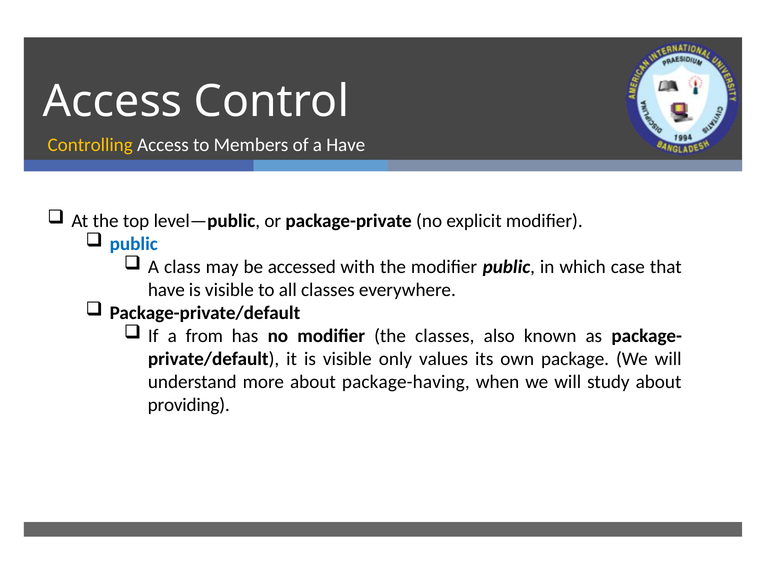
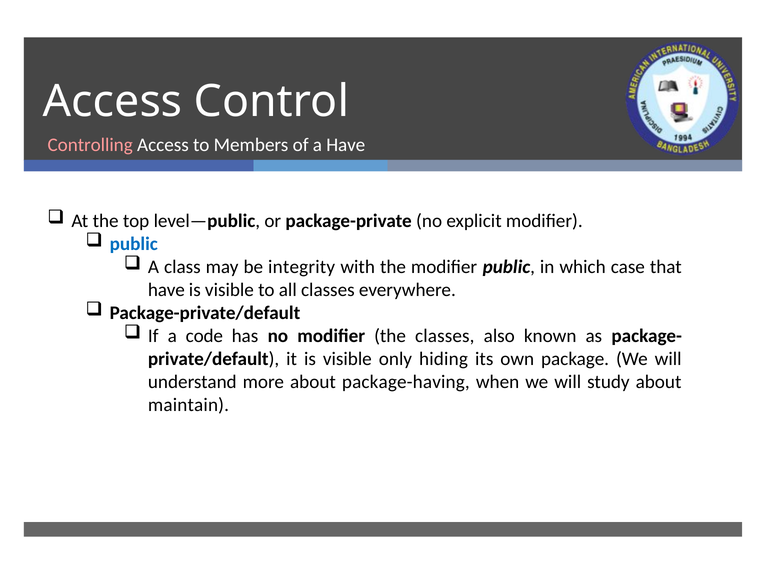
Controlling colour: yellow -> pink
accessed: accessed -> integrity
from: from -> code
values: values -> hiding
providing: providing -> maintain
